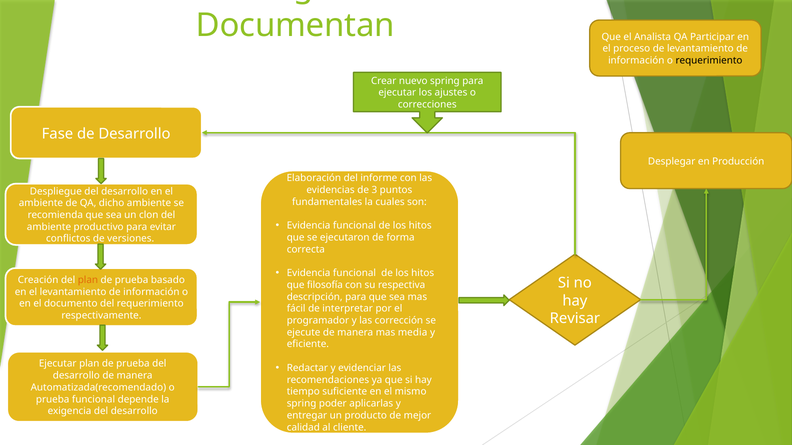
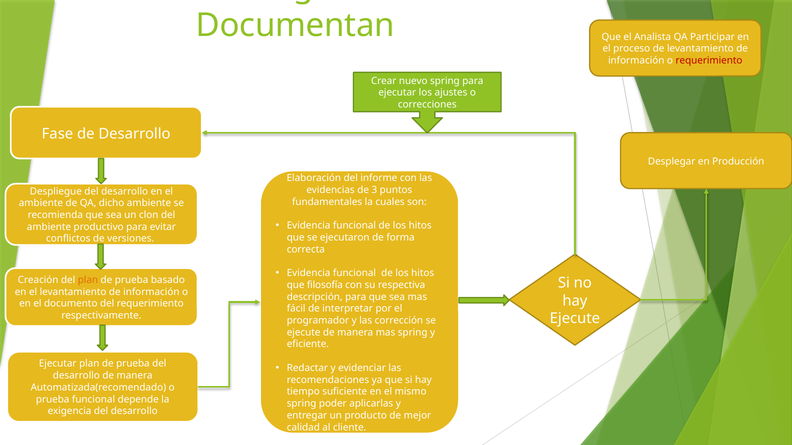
requerimiento at (709, 61) colour: black -> red
Revisar at (575, 319): Revisar -> Ejecute
mas media: media -> spring
